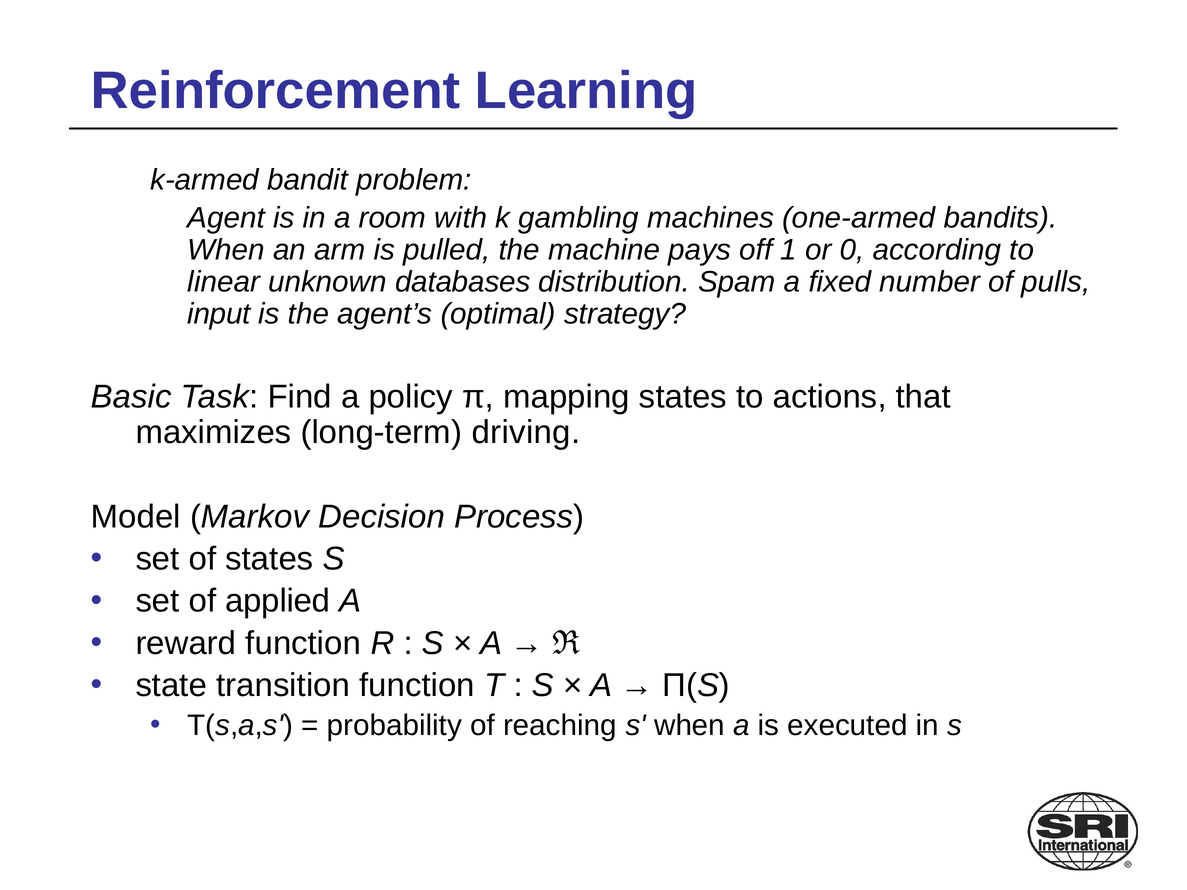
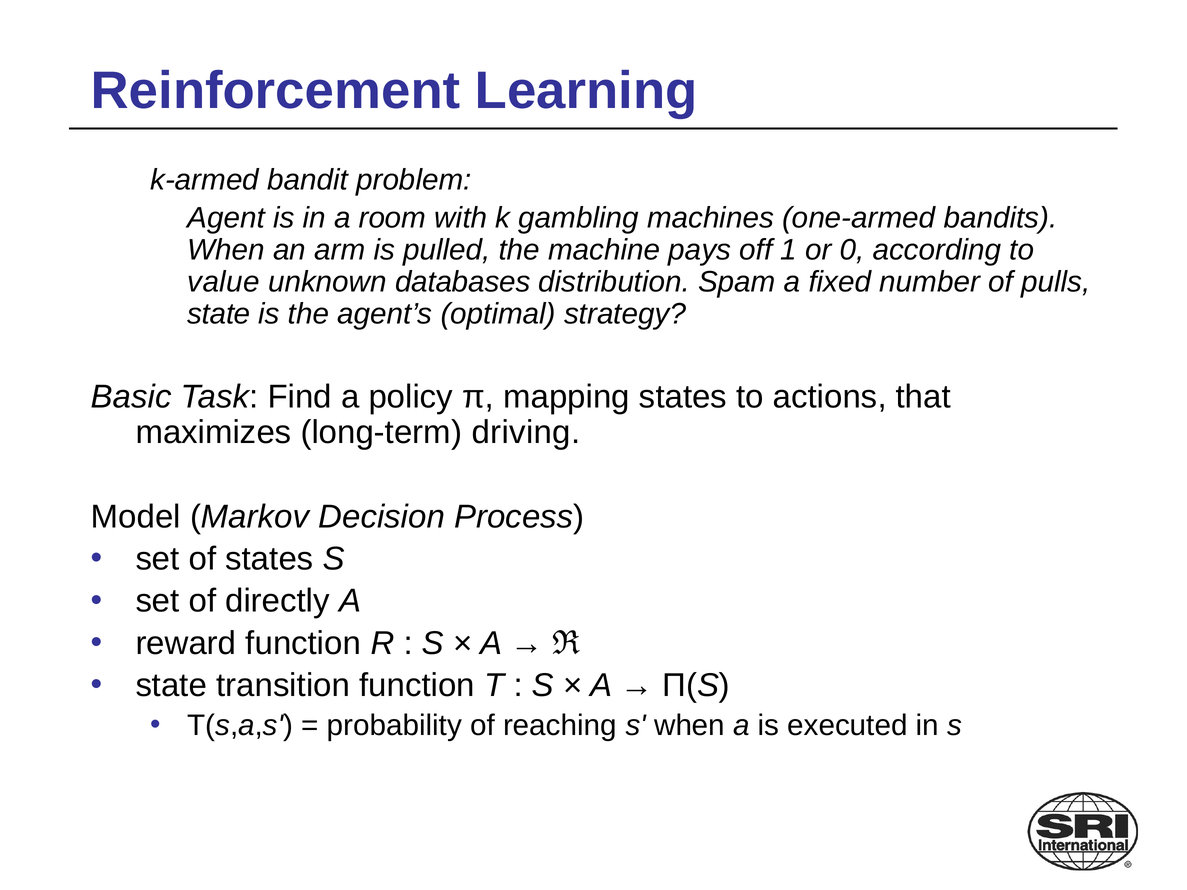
linear: linear -> value
input at (219, 314): input -> state
applied: applied -> directly
